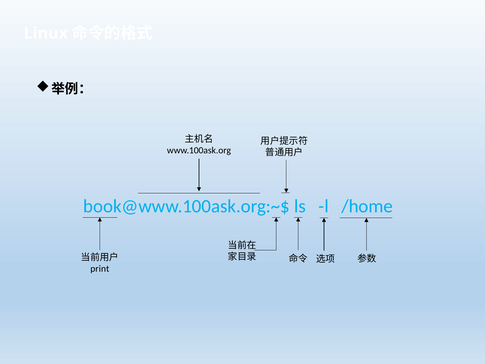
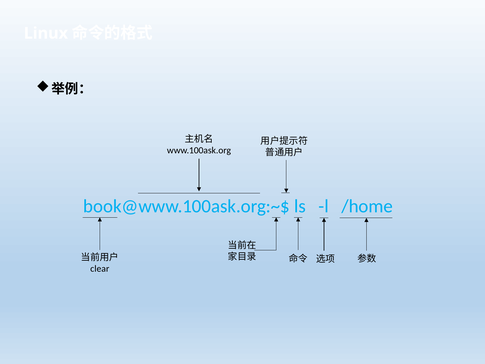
print: print -> clear
